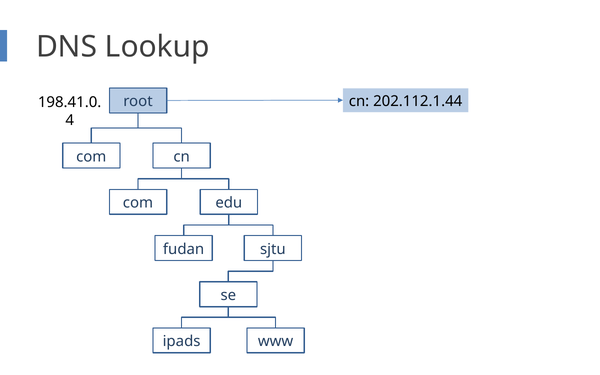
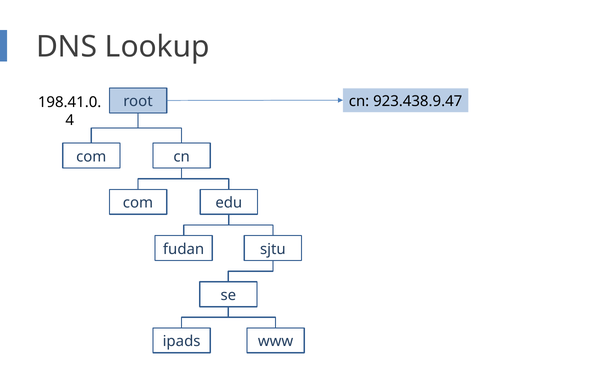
202.112.1.44: 202.112.1.44 -> 923.438.9.47
